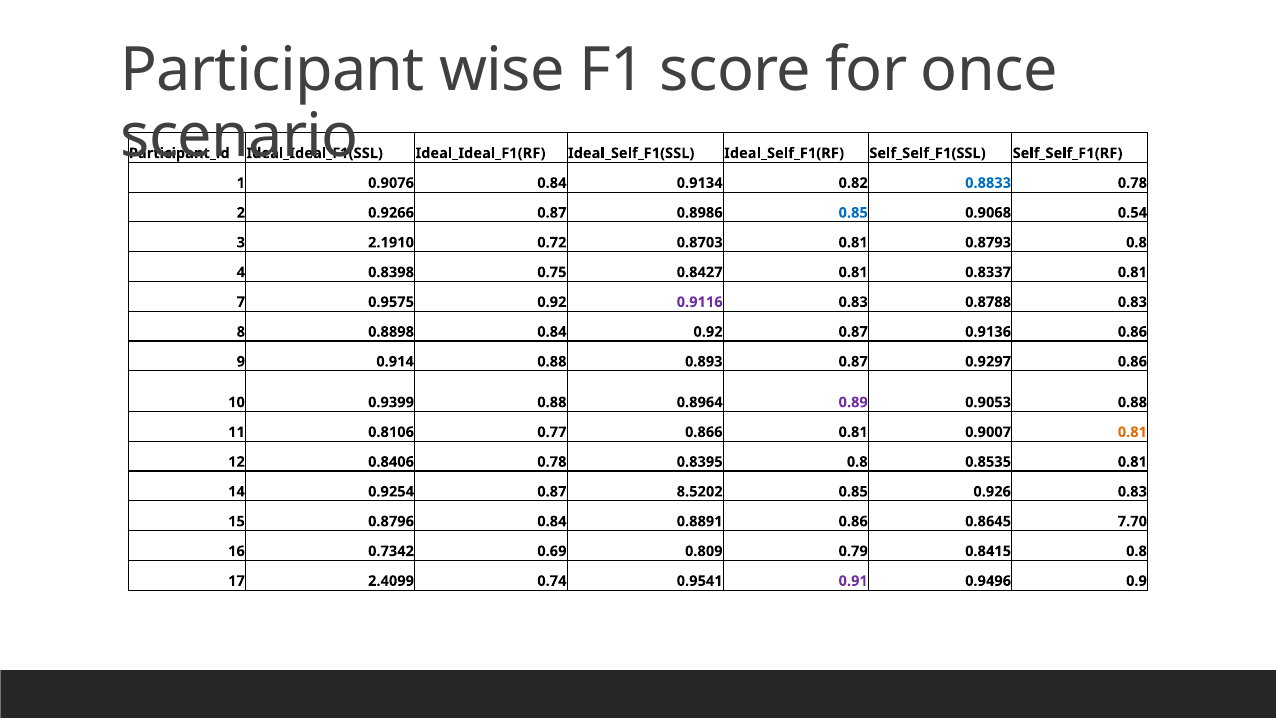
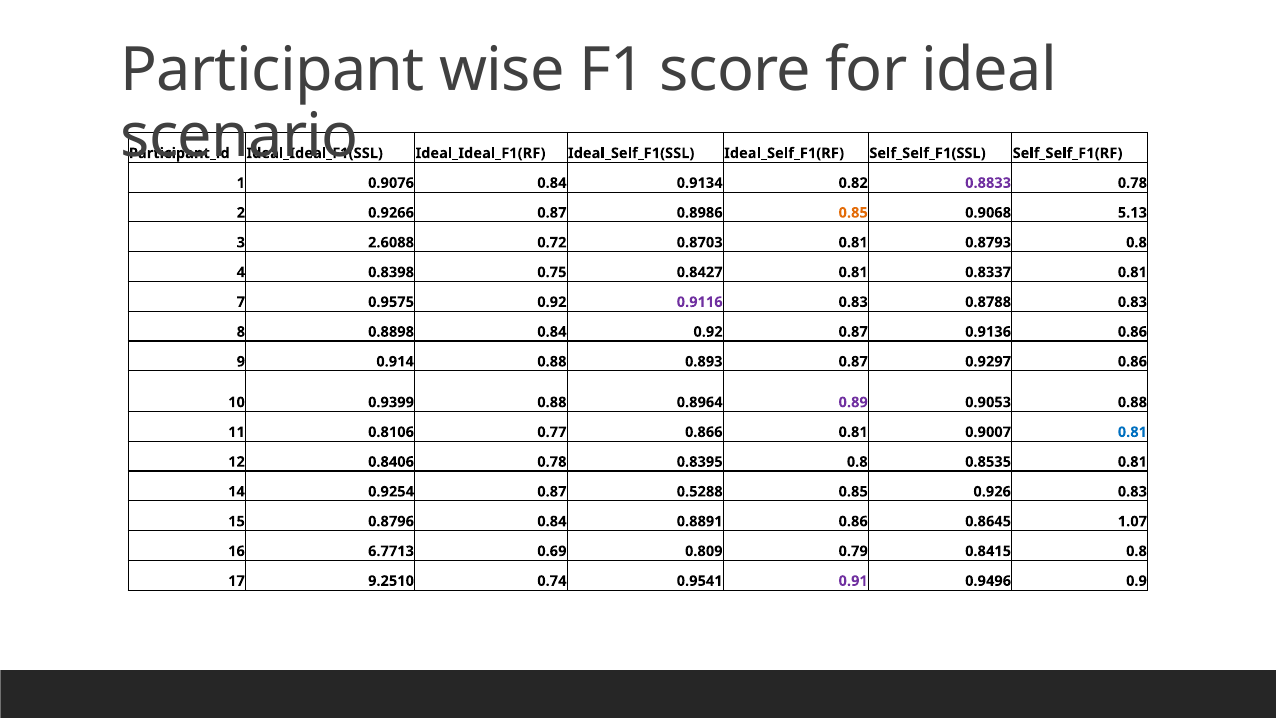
once: once -> ideal
0.8833 colour: blue -> purple
0.85 at (853, 213) colour: blue -> orange
0.54: 0.54 -> 5.13
2.1910: 2.1910 -> 2.6088
0.81 at (1132, 432) colour: orange -> blue
8.5202: 8.5202 -> 0.5288
7.70: 7.70 -> 1.07
0.7342: 0.7342 -> 6.7713
2.4099: 2.4099 -> 9.2510
